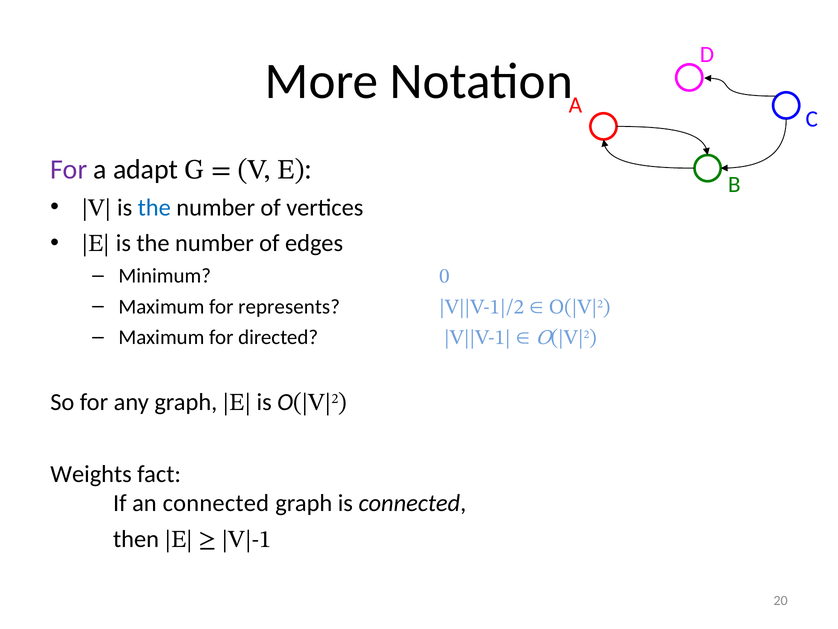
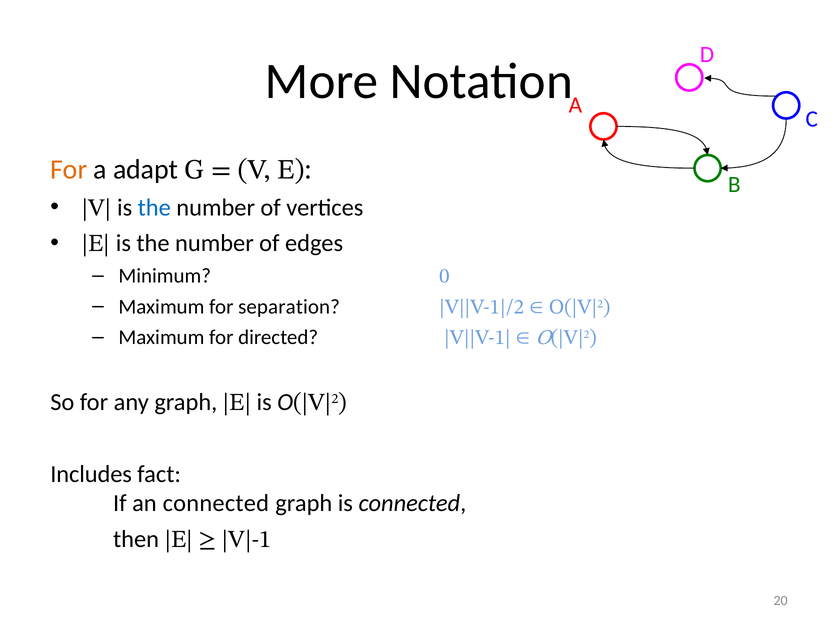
For at (69, 170) colour: purple -> orange
represents: represents -> separation
Weights: Weights -> Includes
